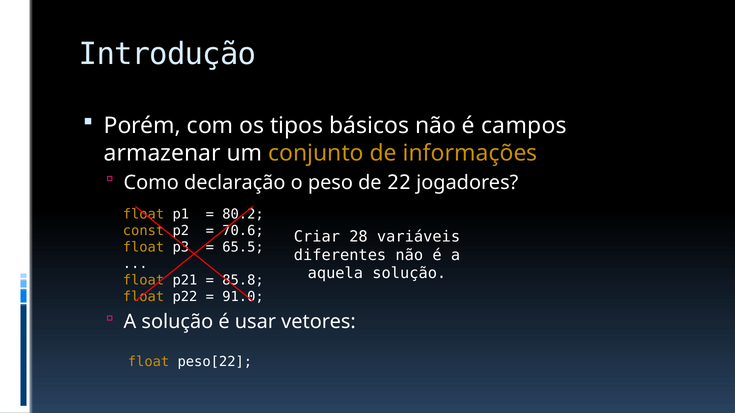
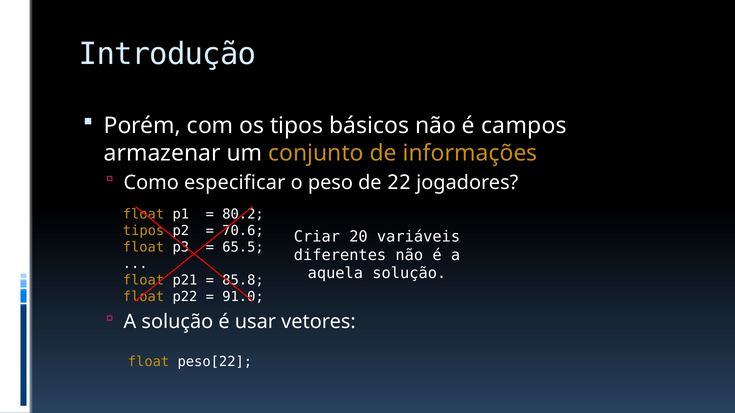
declaração: declaração -> especificar
const at (144, 231): const -> tipos
28: 28 -> 20
